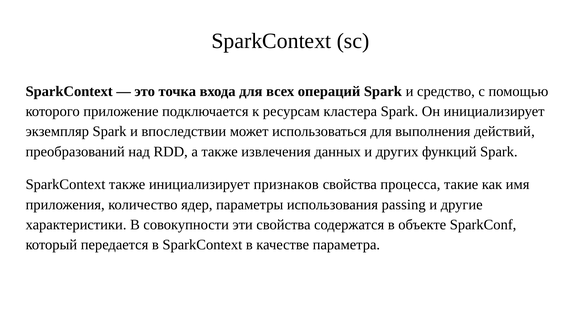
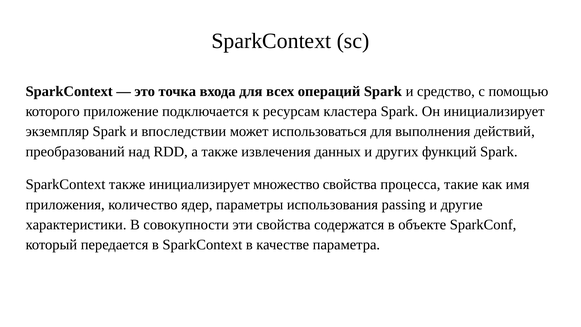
признаков: признаков -> множество
